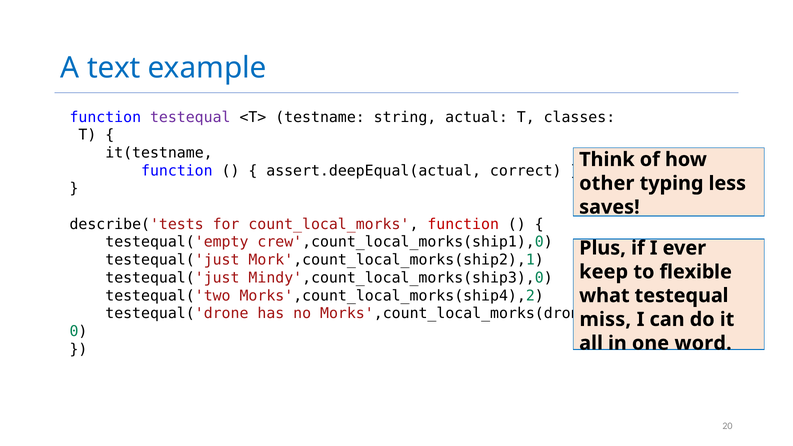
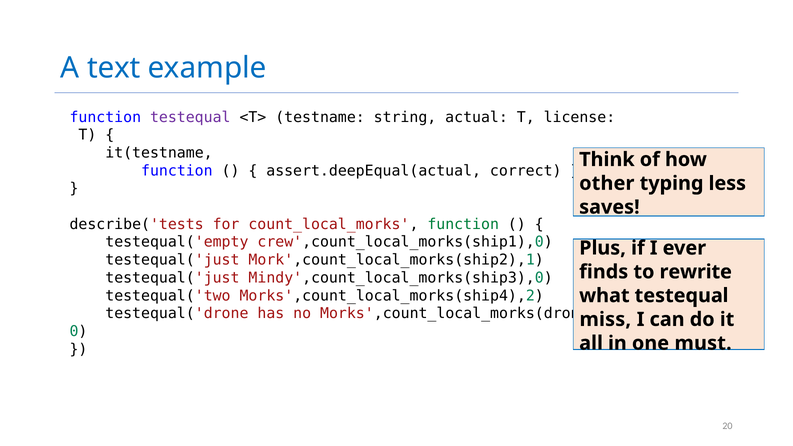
classes: classes -> license
function at (463, 224) colour: red -> green
keep: keep -> finds
flexible: flexible -> rewrite
word: word -> must
